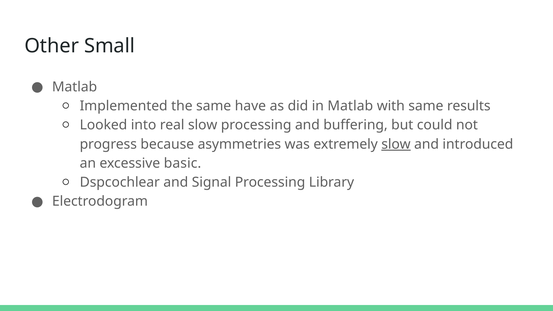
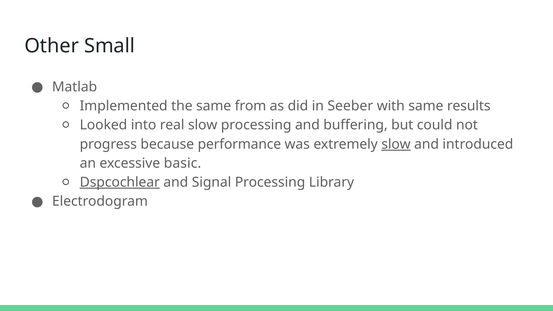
have: have -> from
in Matlab: Matlab -> Seeber
asymmetries: asymmetries -> performance
Dspcochlear underline: none -> present
